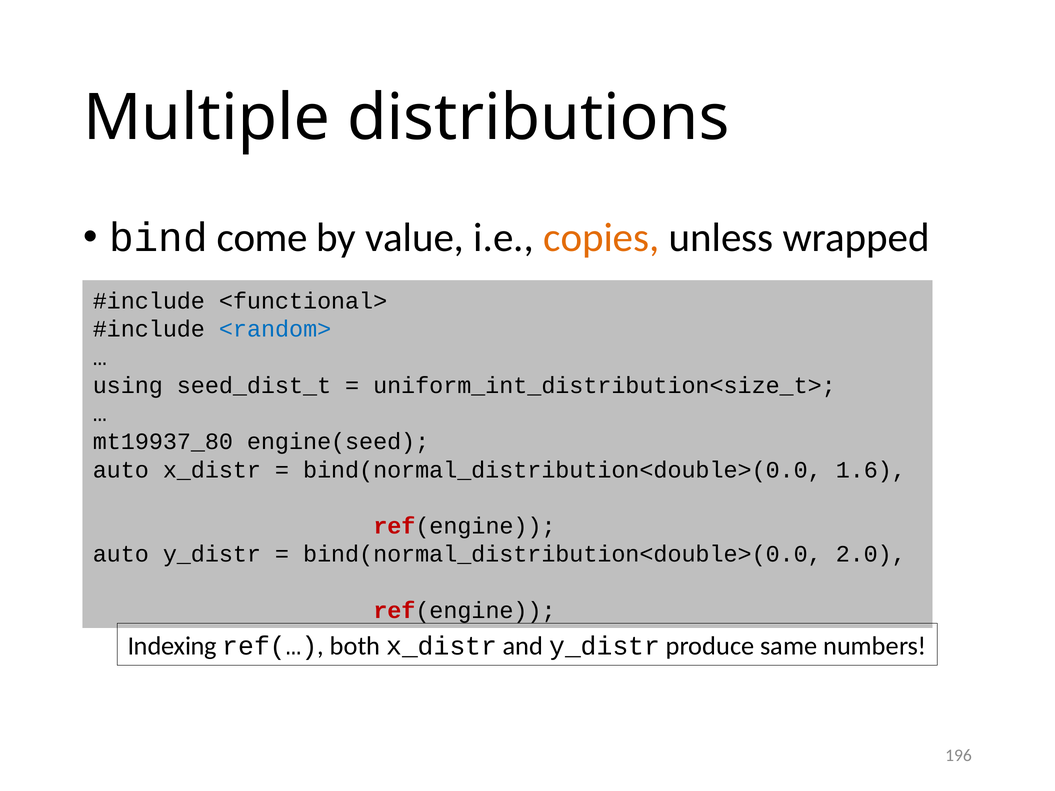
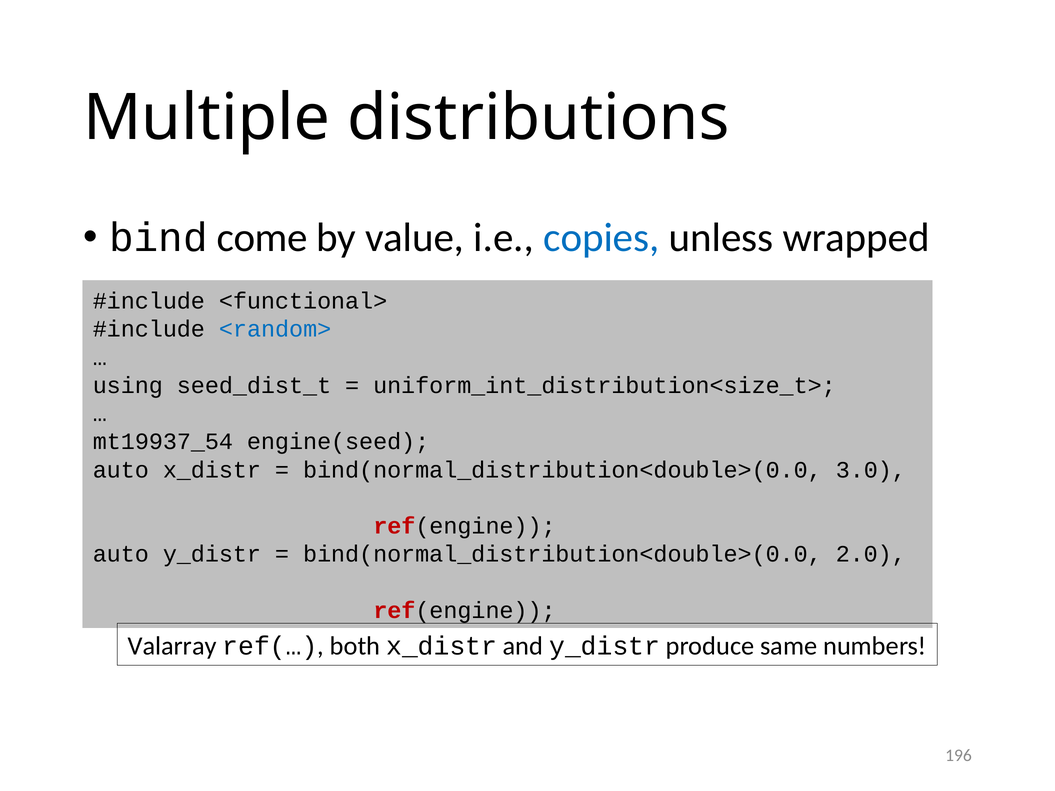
copies colour: orange -> blue
mt19937_80: mt19937_80 -> mt19937_54
1.6: 1.6 -> 3.0
Indexing: Indexing -> Valarray
